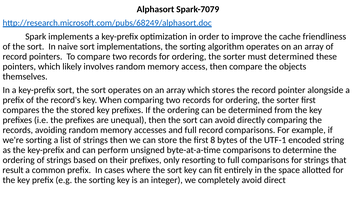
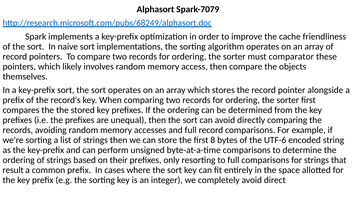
must determined: determined -> comparator
UTF-1: UTF-1 -> UTF-6
